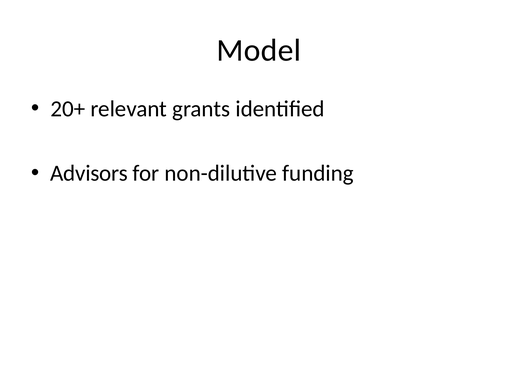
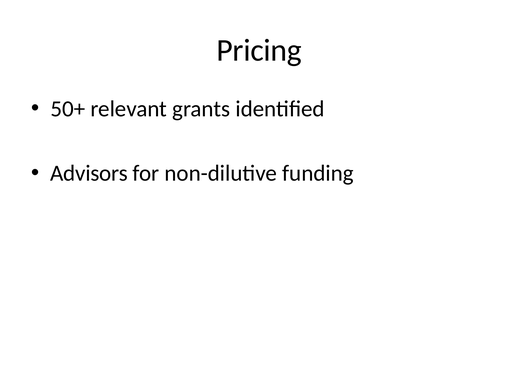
Model: Model -> Pricing
20+: 20+ -> 50+
